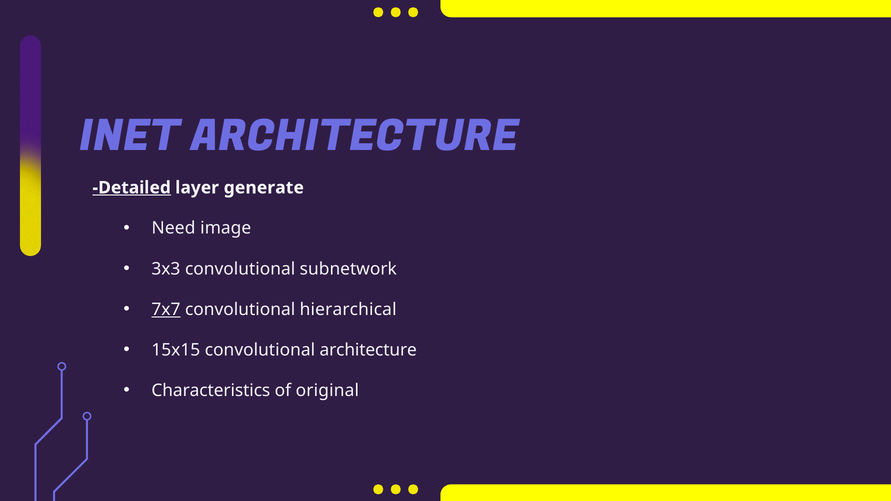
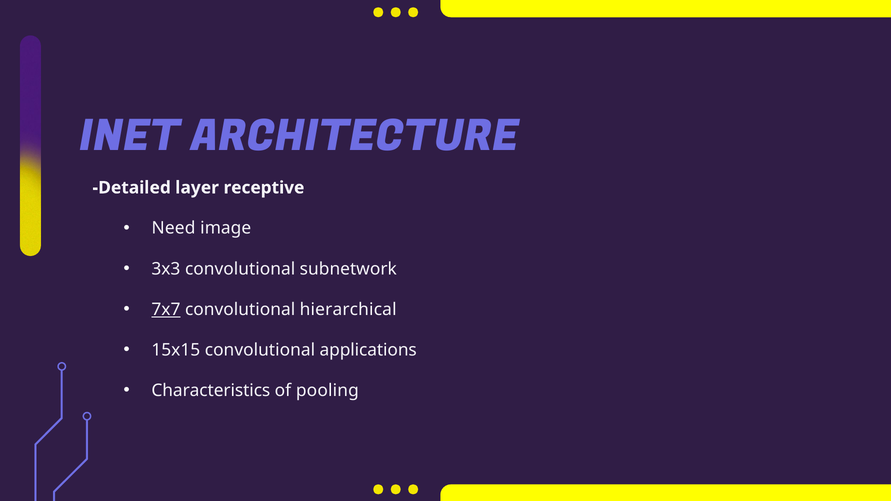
Detailed underline: present -> none
generate: generate -> receptive
convolutional architecture: architecture -> applications
original: original -> pooling
